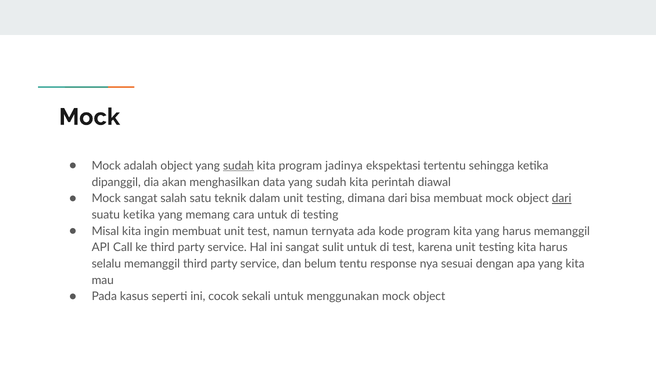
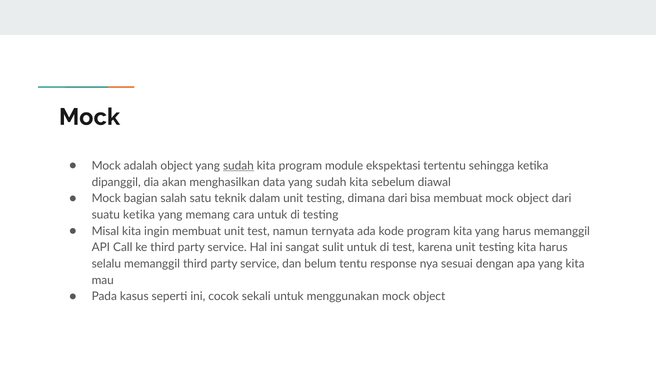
jadinya: jadinya -> module
perintah: perintah -> sebelum
Mock sangat: sangat -> bagian
dari at (562, 198) underline: present -> none
